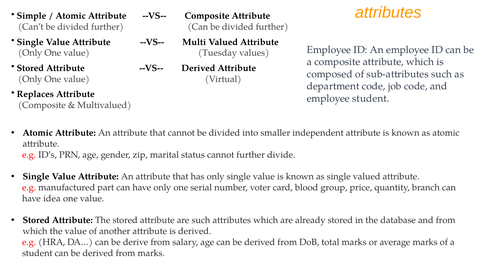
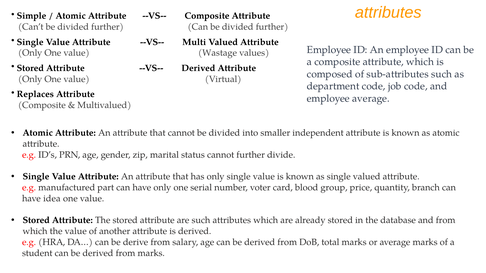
Tuesday: Tuesday -> Wastage
employee student: student -> average
